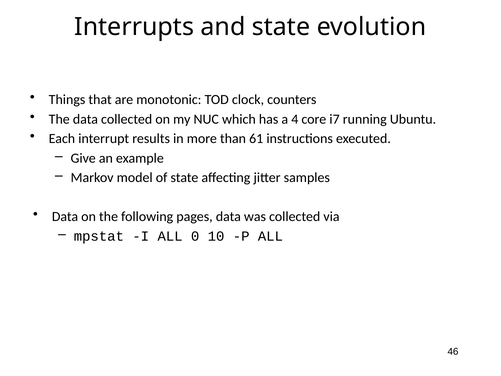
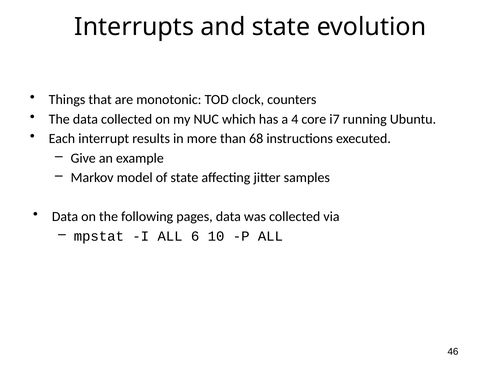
61: 61 -> 68
0: 0 -> 6
